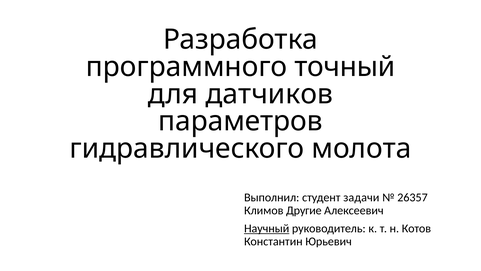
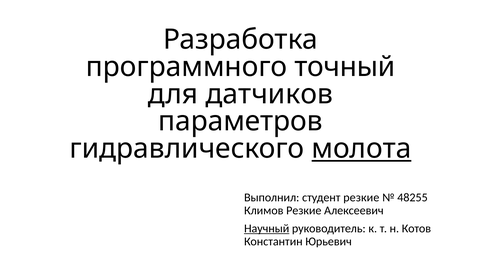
молота underline: none -> present
студент задачи: задачи -> резкие
26357: 26357 -> 48255
Климов Другие: Другие -> Резкие
